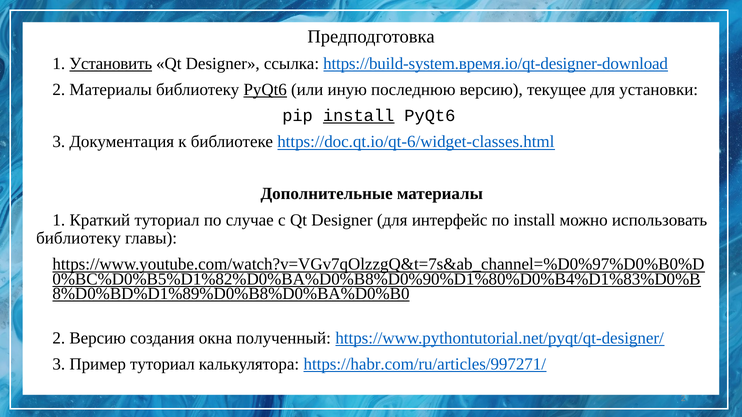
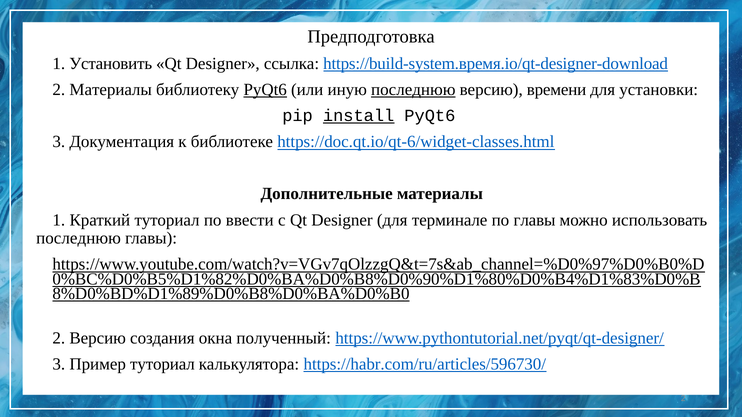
Установить underline: present -> none
последнюю at (413, 90) underline: none -> present
текущее: текущее -> времени
случае: случае -> ввести
интерфейс: интерфейс -> терминале
по install: install -> главы
библиотеку at (79, 238): библиотеку -> последнюю
https://habr.com/ru/articles/997271/: https://habr.com/ru/articles/997271/ -> https://habr.com/ru/articles/596730/
